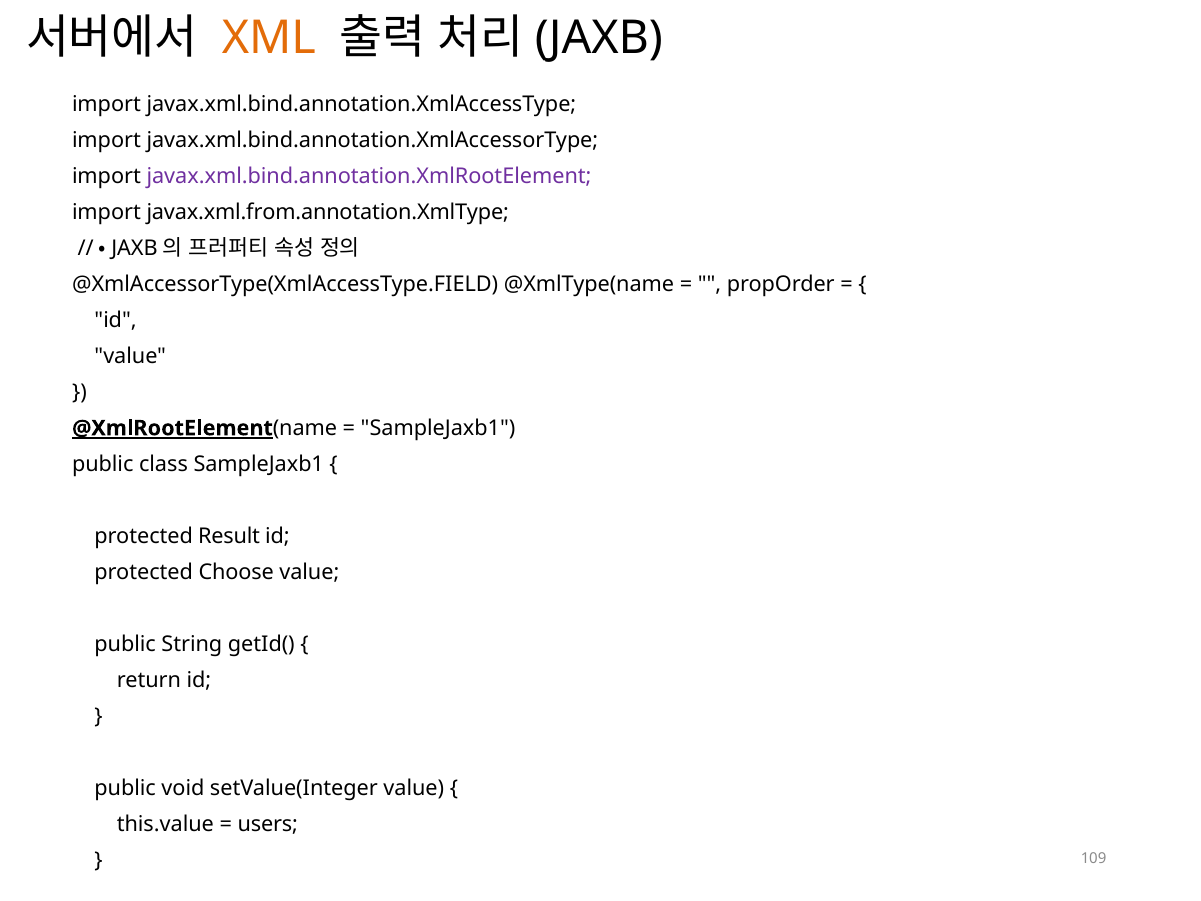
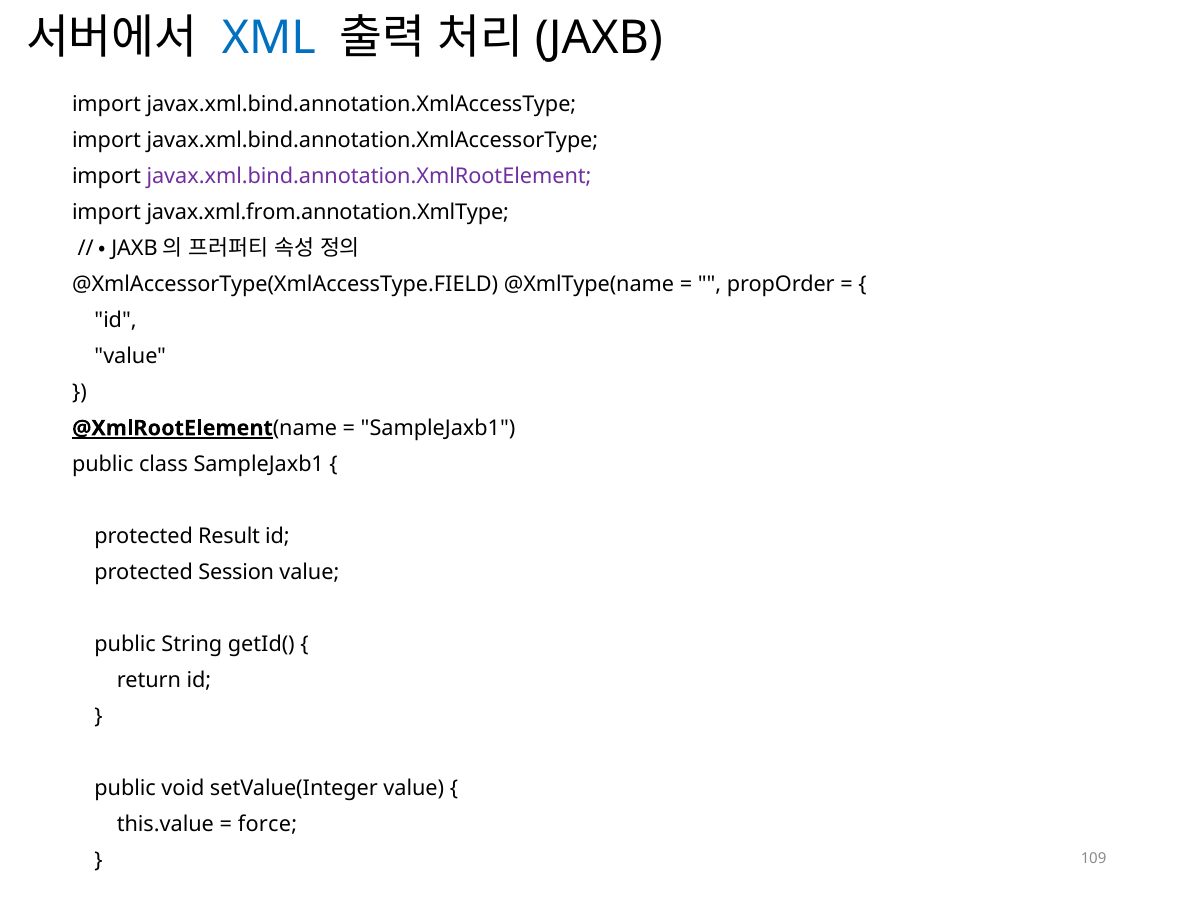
XML colour: orange -> blue
Choose: Choose -> Session
users: users -> force
